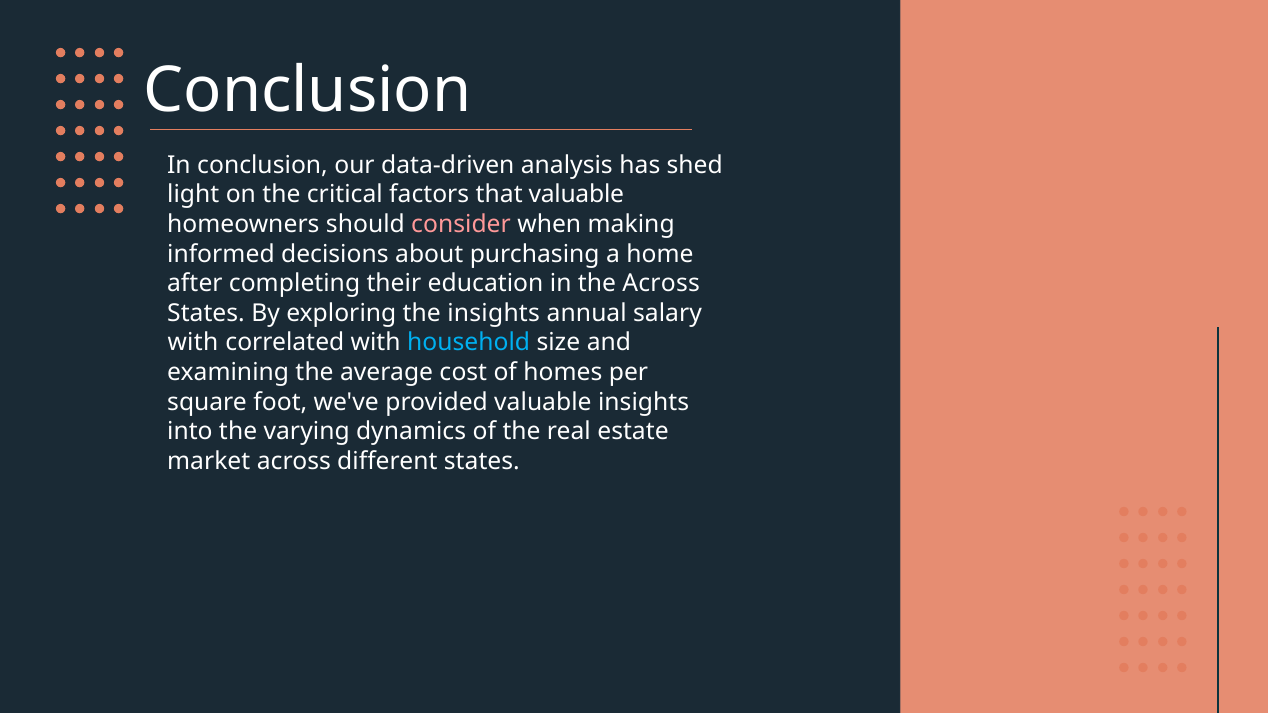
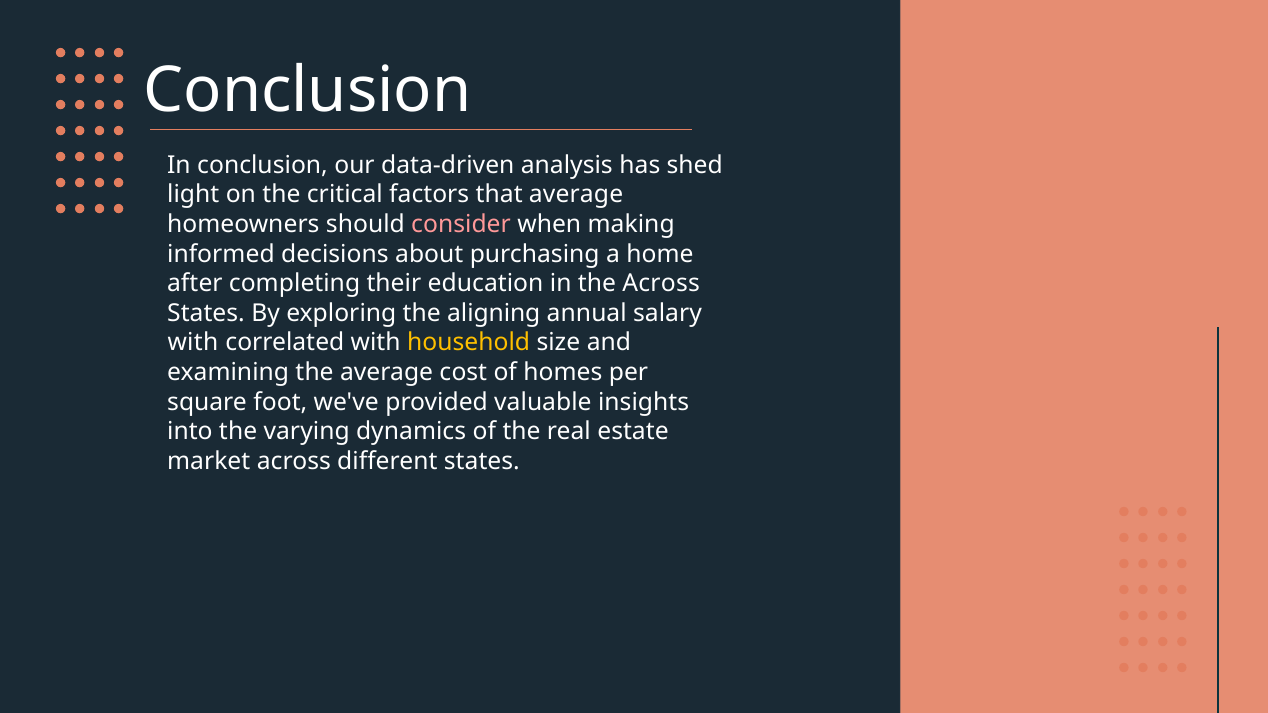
that valuable: valuable -> average
the insights: insights -> aligning
household colour: light blue -> yellow
